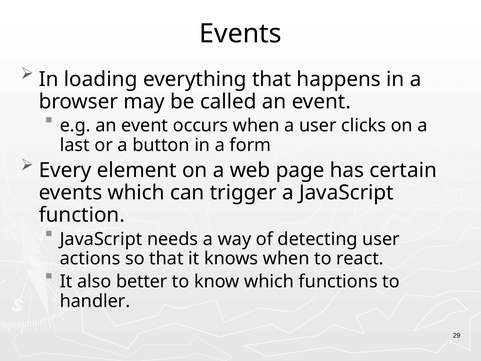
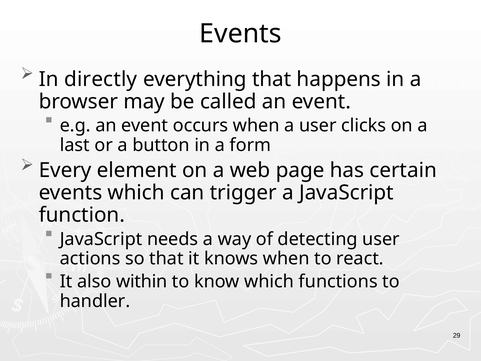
loading: loading -> directly
better: better -> within
